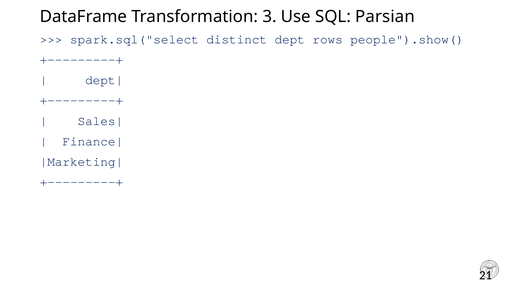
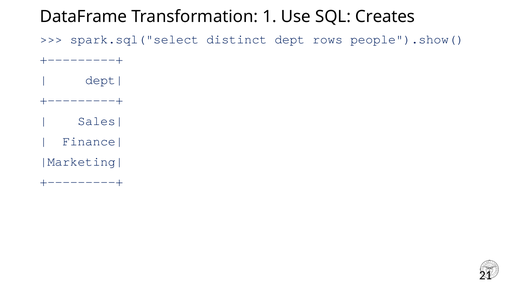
3: 3 -> 1
Parsian: Parsian -> Creates
